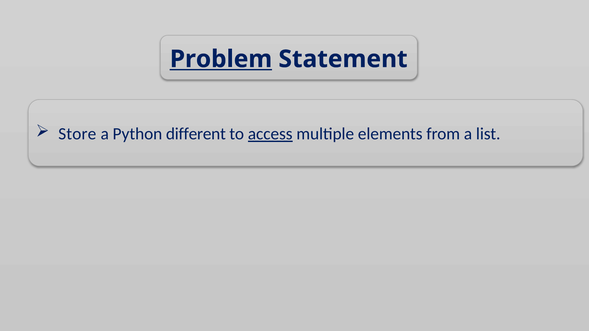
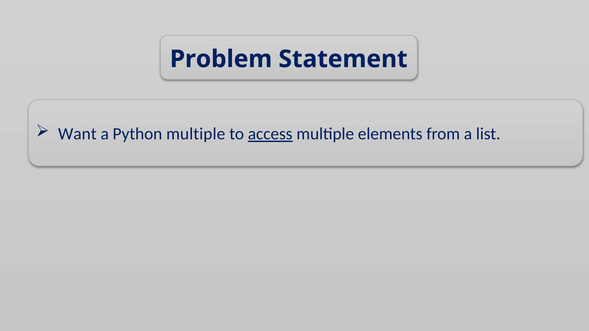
Problem underline: present -> none
Store: Store -> Want
Python different: different -> multiple
